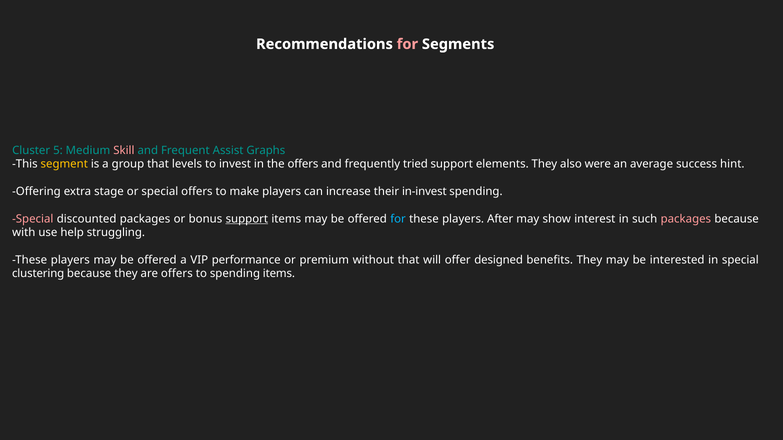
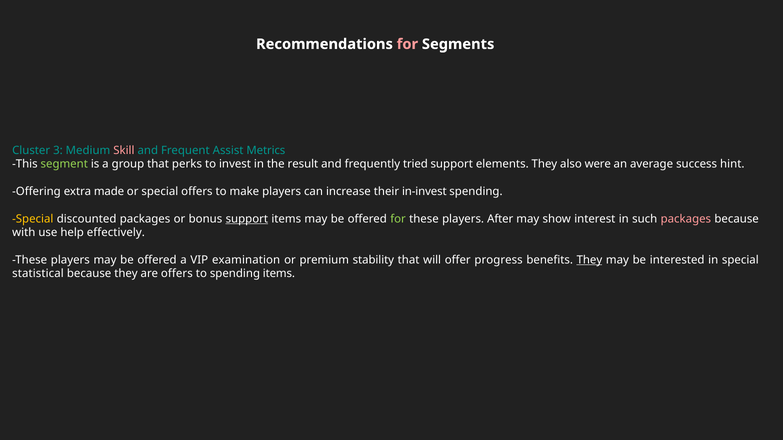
5: 5 -> 3
Graphs: Graphs -> Metrics
segment colour: yellow -> light green
levels: levels -> perks
the offers: offers -> result
stage: stage -> made
Special at (33, 219) colour: pink -> yellow
for at (398, 219) colour: light blue -> light green
struggling: struggling -> effectively
performance: performance -> examination
without: without -> stability
designed: designed -> progress
They at (589, 260) underline: none -> present
clustering: clustering -> statistical
